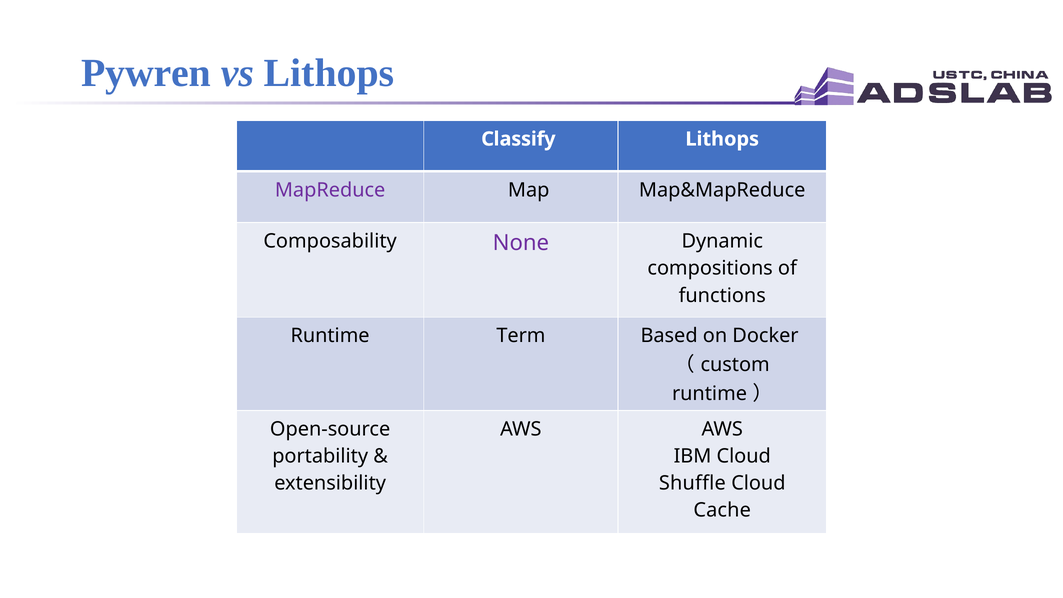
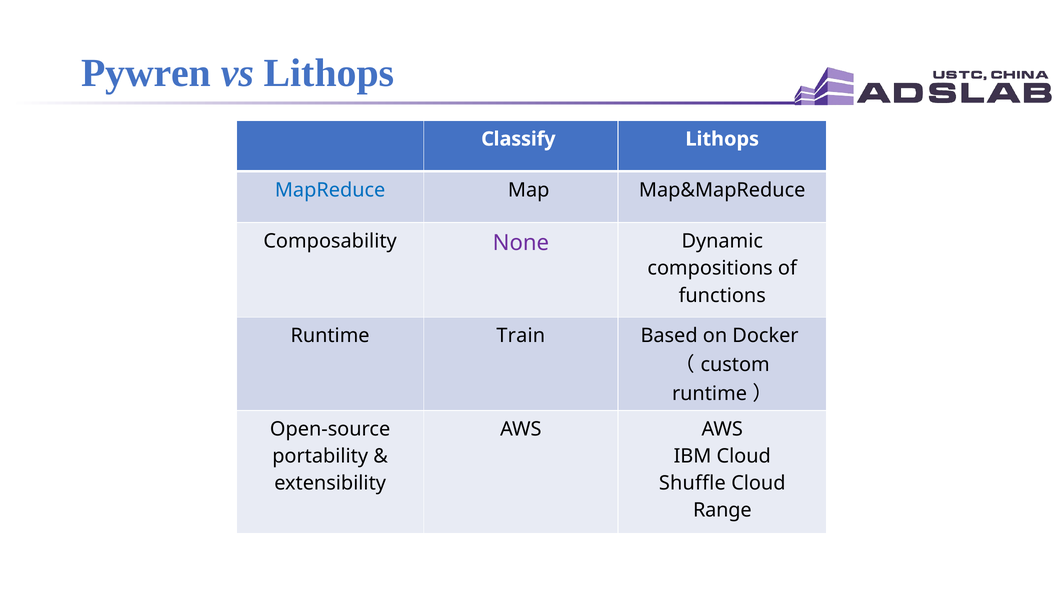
MapReduce colour: purple -> blue
Term: Term -> Train
Cache: Cache -> Range
